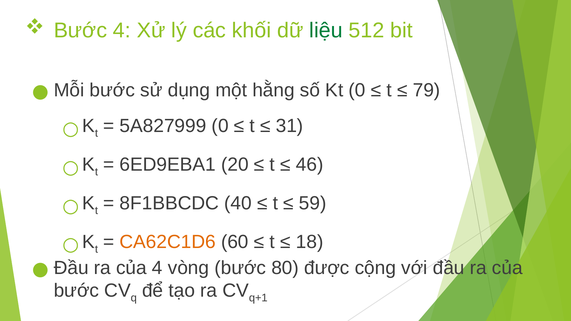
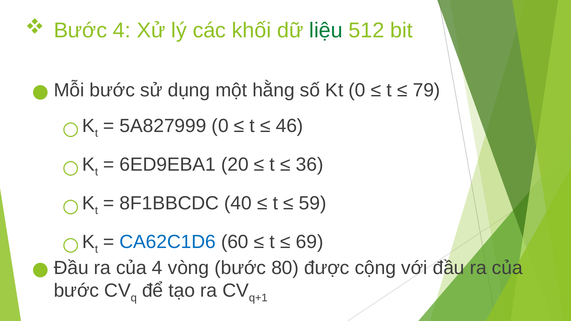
31: 31 -> 46
46: 46 -> 36
CA62C1D6 colour: orange -> blue
18: 18 -> 69
